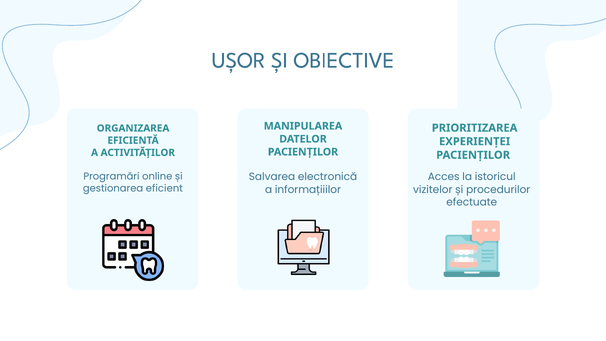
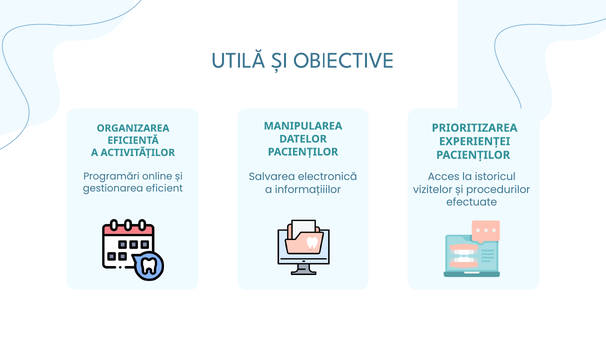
UȘOR: UȘOR -> UTILĂ
